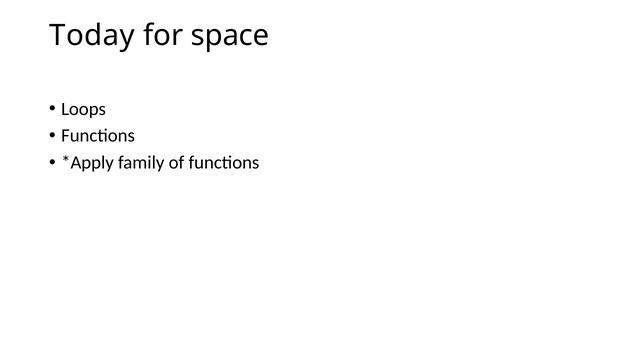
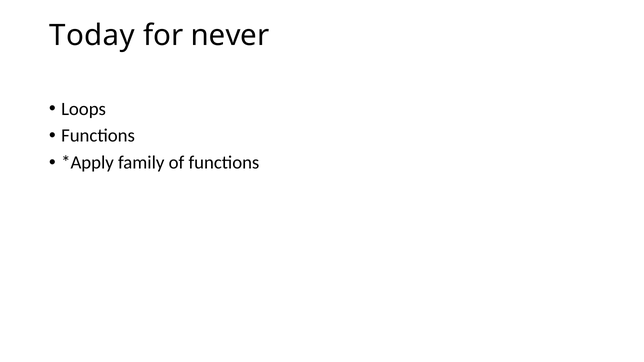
space: space -> never
